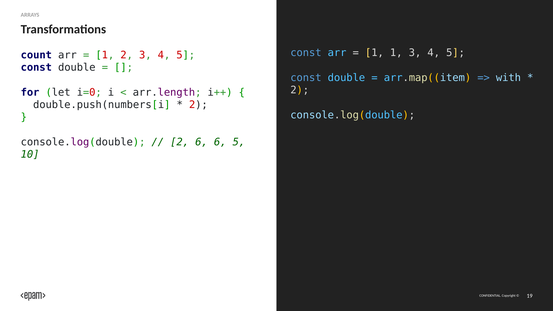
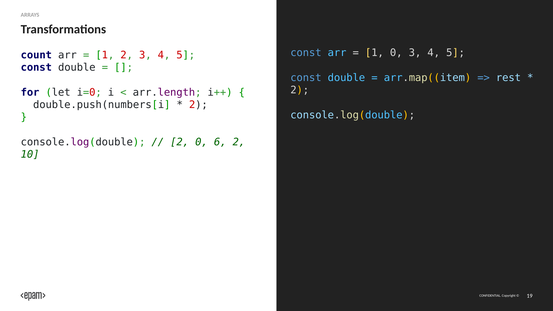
1 1: 1 -> 0
with: with -> rest
2 6: 6 -> 0
6 5: 5 -> 2
